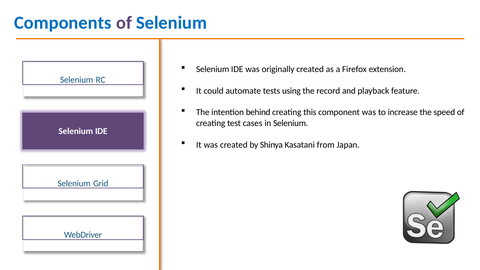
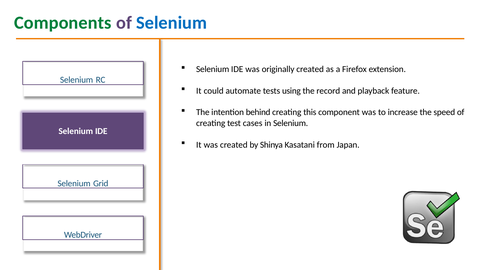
Components colour: blue -> green
